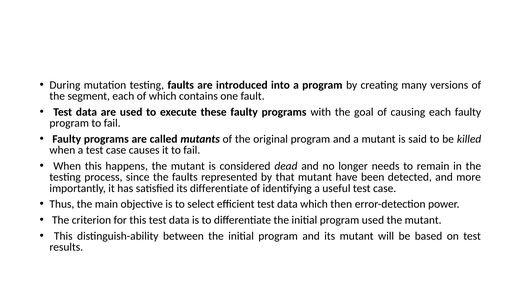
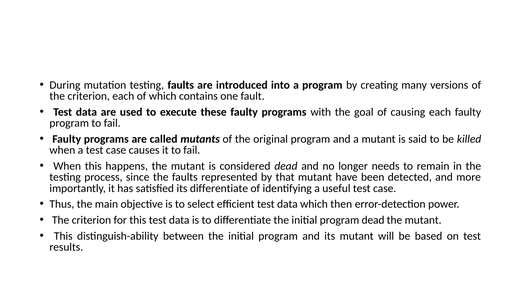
segment at (89, 96): segment -> criterion
program used: used -> dead
